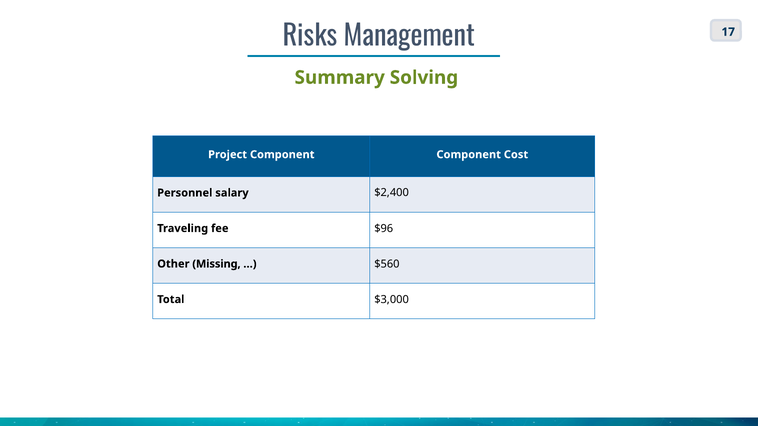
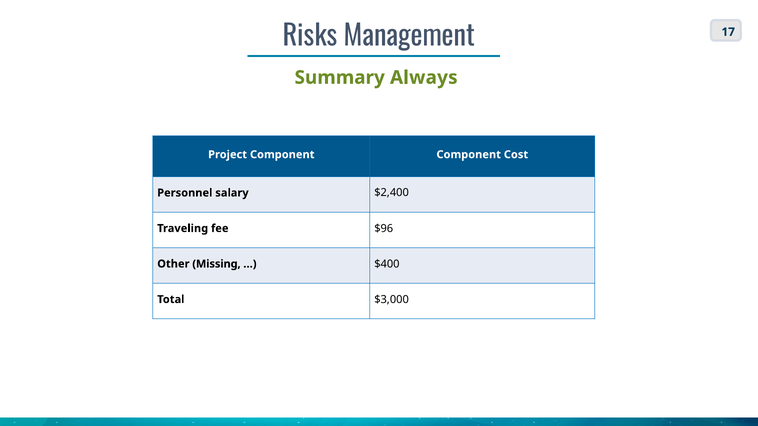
Solving: Solving -> Always
$560: $560 -> $400
